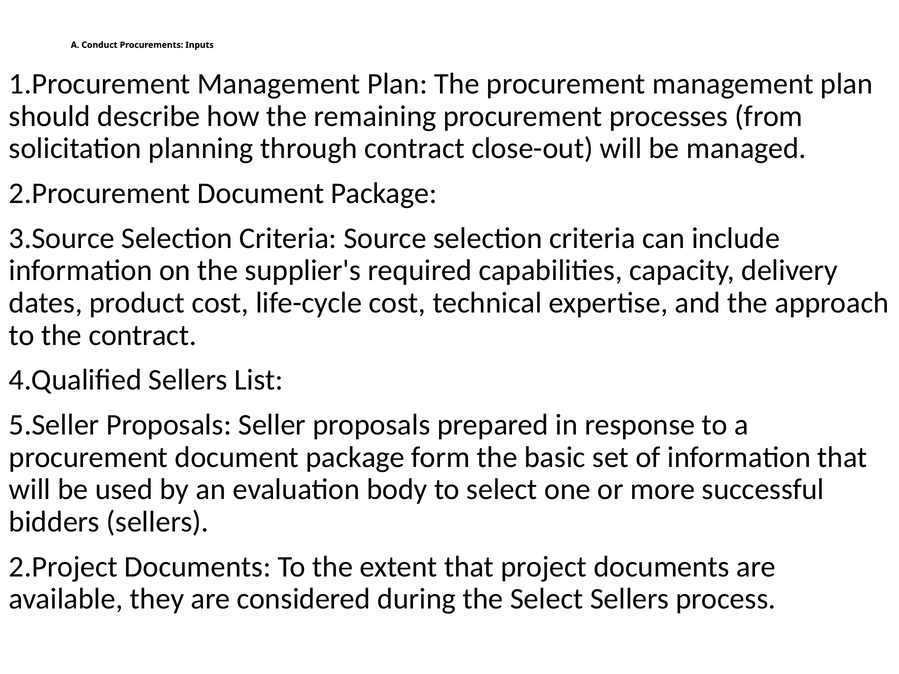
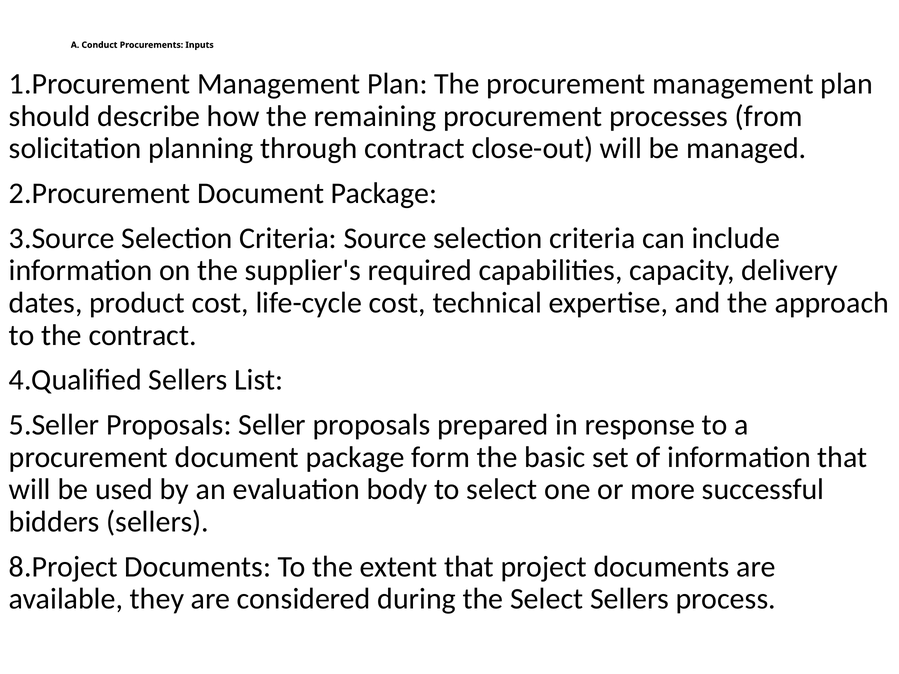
2.Project: 2.Project -> 8.Project
